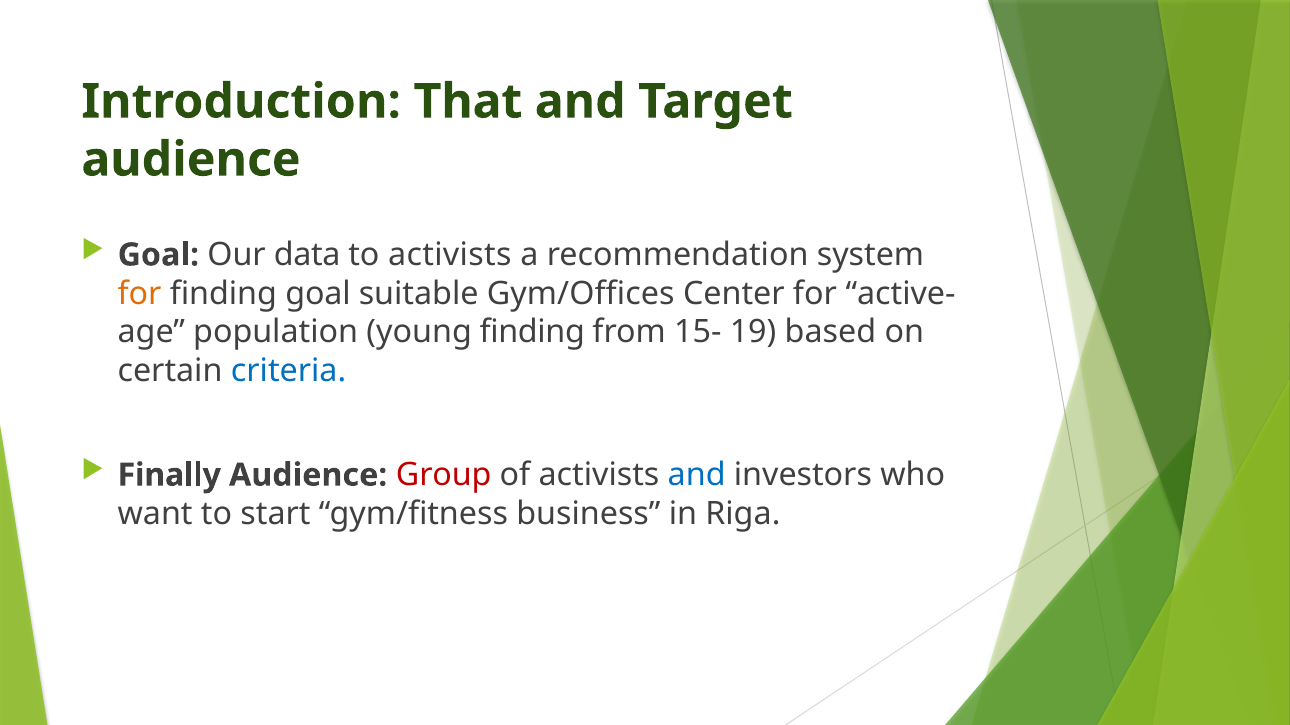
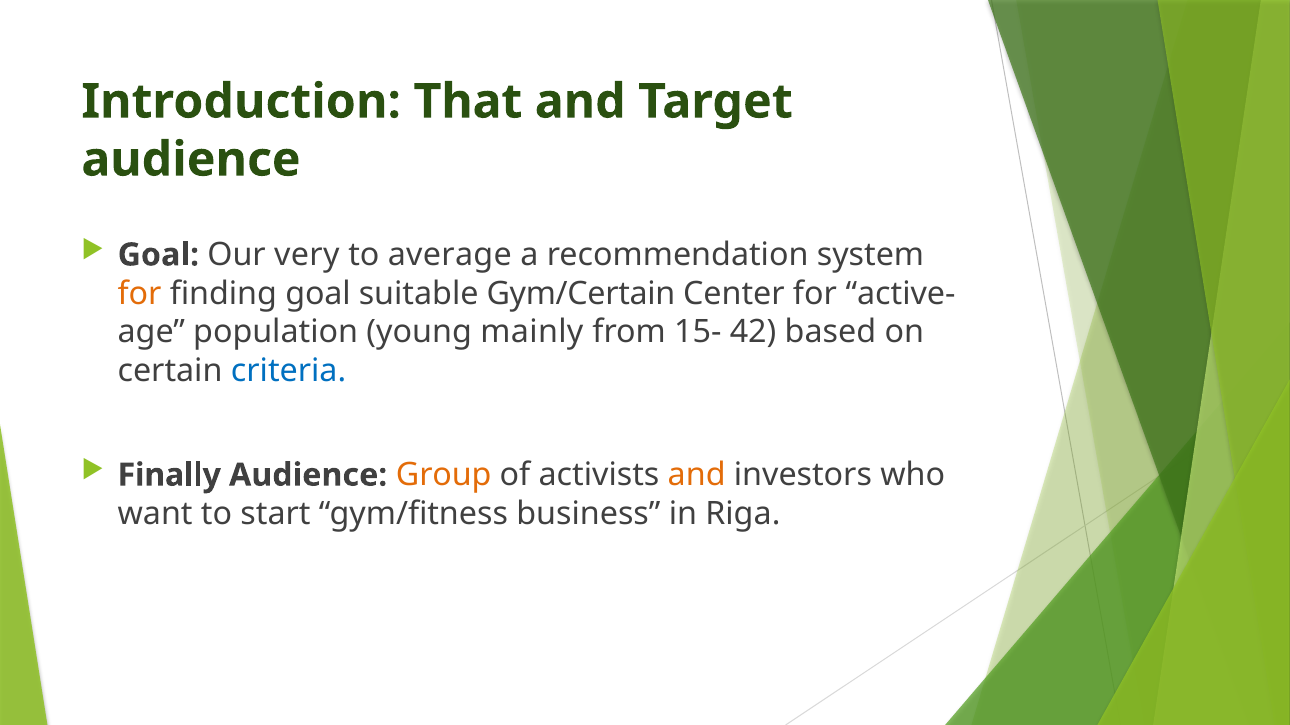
data: data -> very
to activists: activists -> average
Gym/Offices: Gym/Offices -> Gym/Certain
young finding: finding -> mainly
19: 19 -> 42
Group colour: red -> orange
and at (697, 475) colour: blue -> orange
